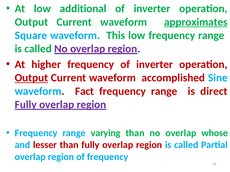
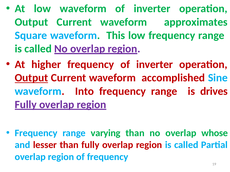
low additional: additional -> waveform
approximates underline: present -> none
Fact: Fact -> Into
direct: direct -> drives
